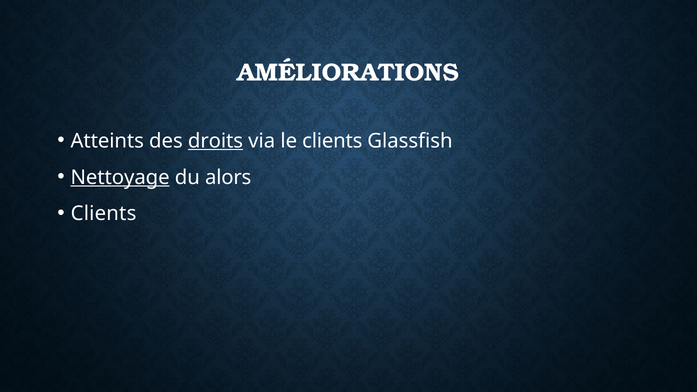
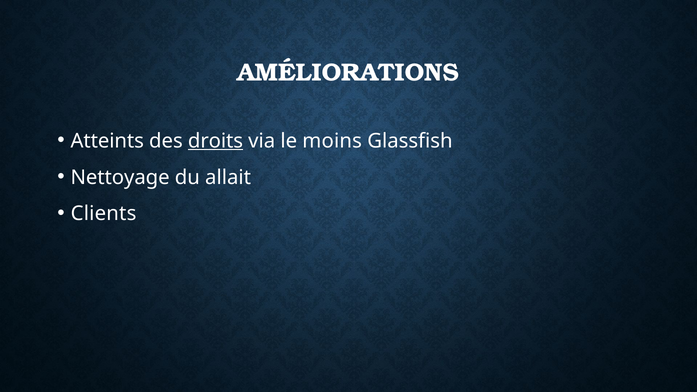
le clients: clients -> moins
Nettoyage underline: present -> none
alors: alors -> allait
